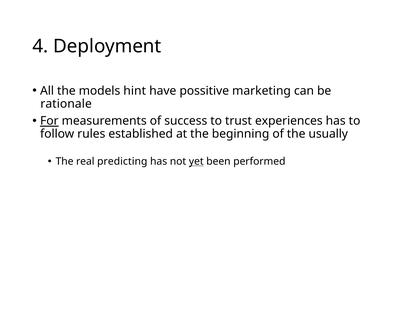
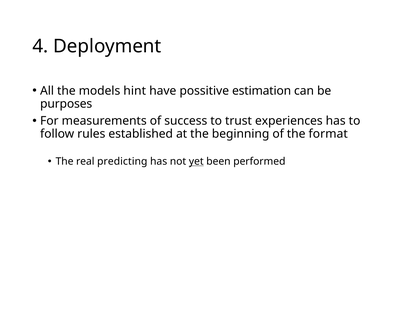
marketing: marketing -> estimation
rationale: rationale -> purposes
For underline: present -> none
usually: usually -> format
